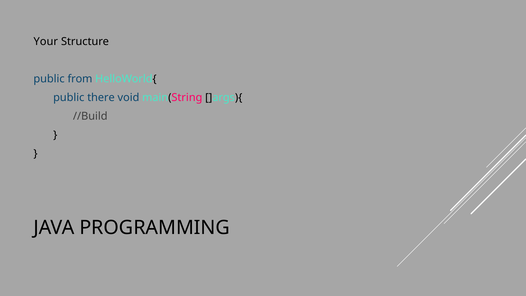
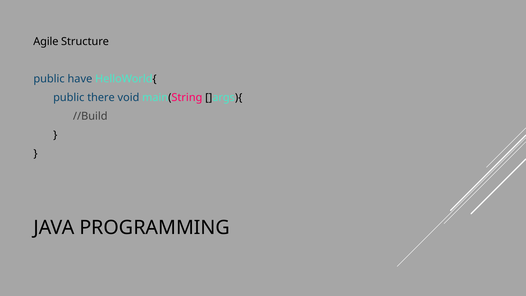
Your: Your -> Agile
from: from -> have
